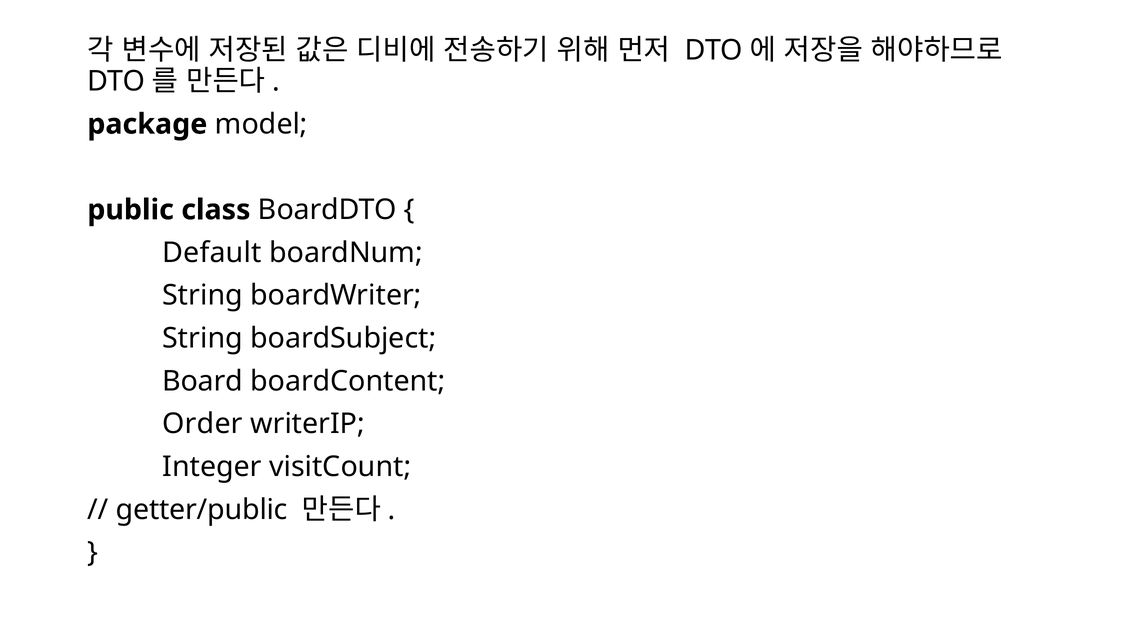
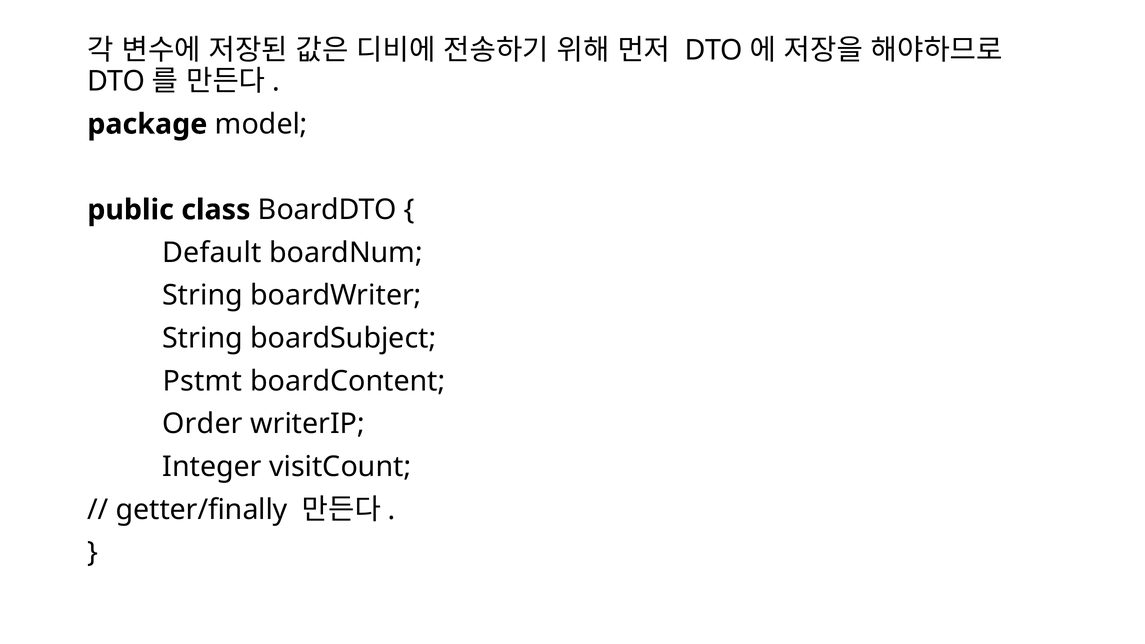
Board: Board -> Pstmt
getter/public: getter/public -> getter/finally
